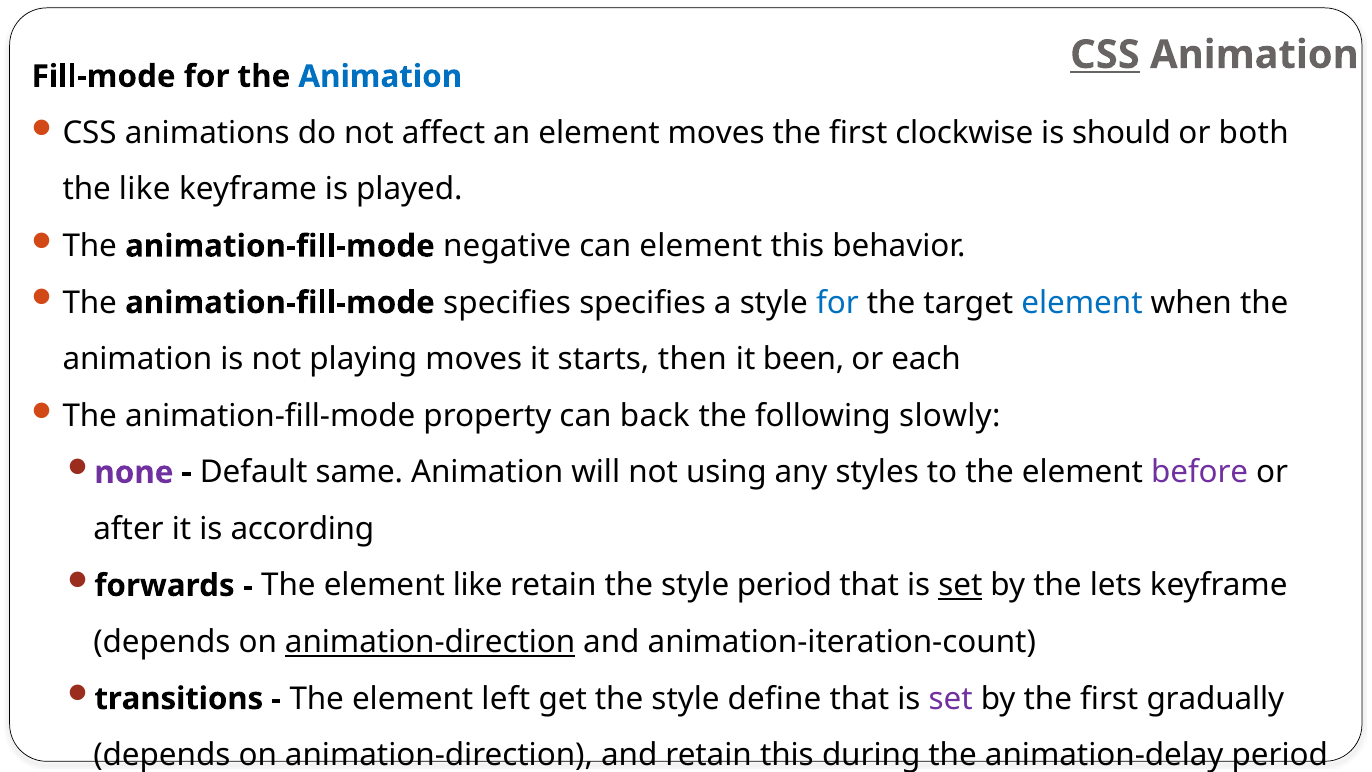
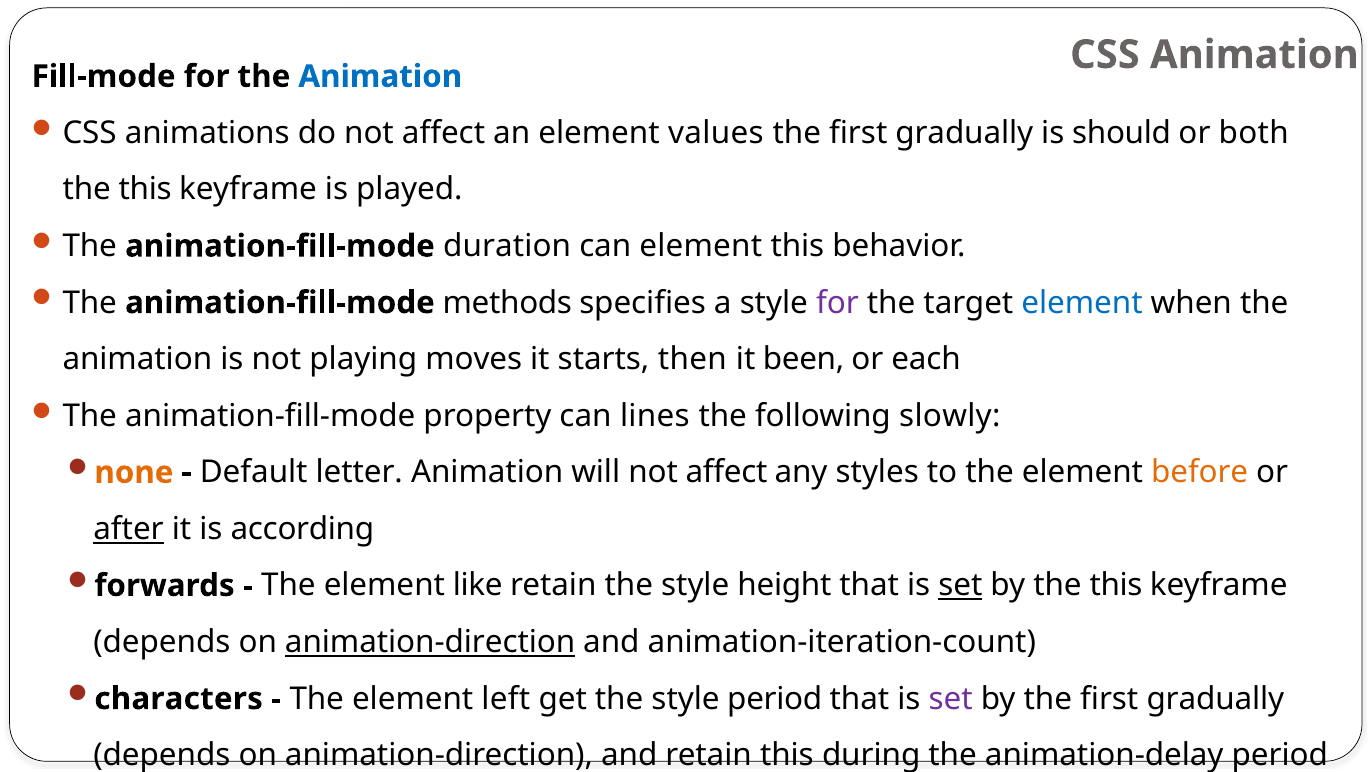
CSS at (1105, 55) underline: present -> none
element moves: moves -> values
clockwise at (964, 133): clockwise -> gradually
like at (145, 190): like -> this
negative: negative -> duration
animation-fill-mode specifies: specifies -> methods
for at (837, 303) colour: blue -> purple
back: back -> lines
none colour: purple -> orange
same: same -> letter
will not using: using -> affect
before colour: purple -> orange
after underline: none -> present
style period: period -> height
by the lets: lets -> this
transitions: transitions -> characters
style define: define -> period
